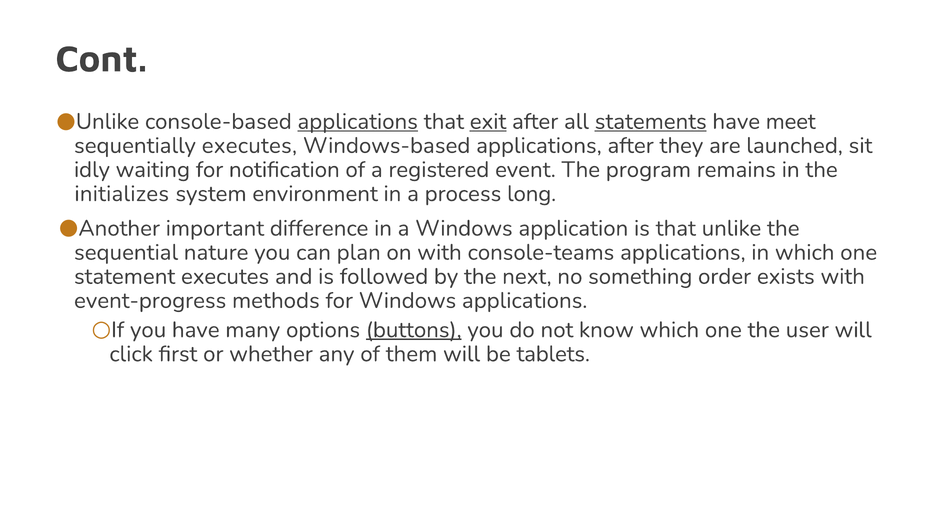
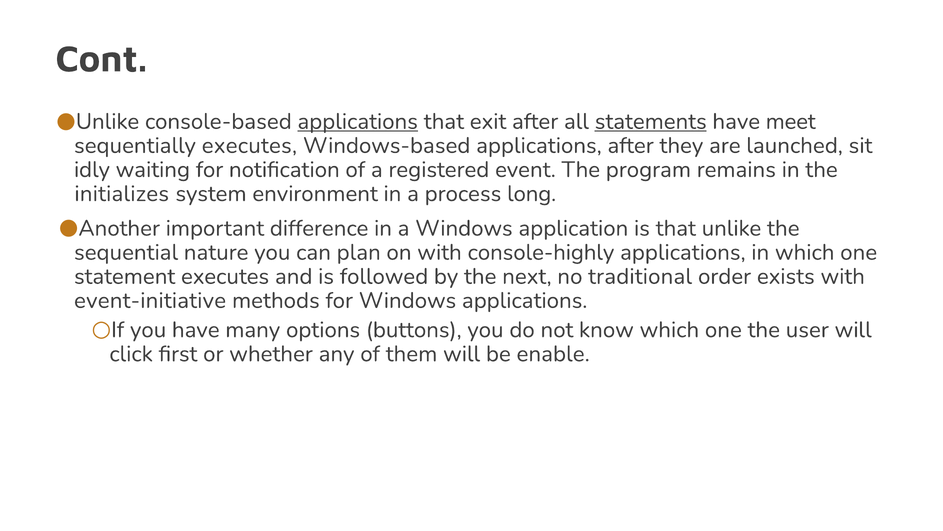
exit underline: present -> none
console-teams: console-teams -> console-highly
something: something -> traditional
event-progress: event-progress -> event-initiative
buttons underline: present -> none
tablets: tablets -> enable
